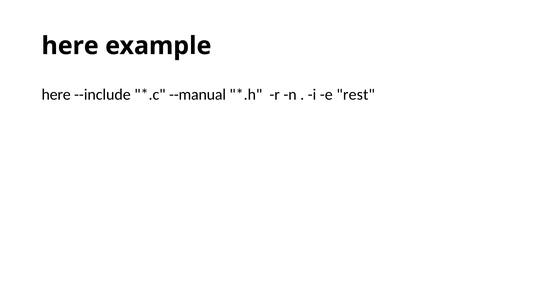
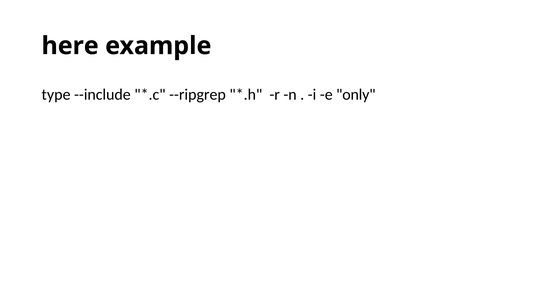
here at (56, 94): here -> type
--manual: --manual -> --ripgrep
rest: rest -> only
